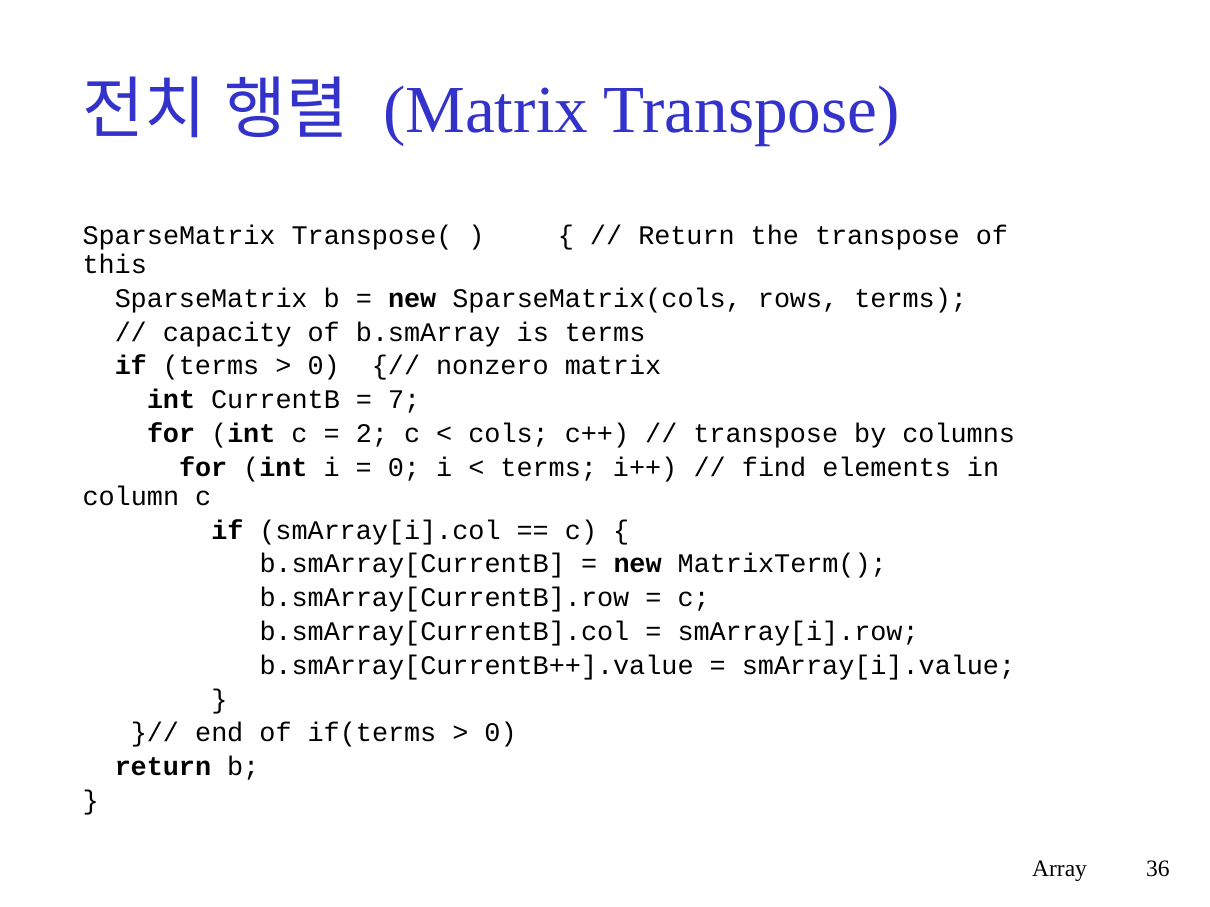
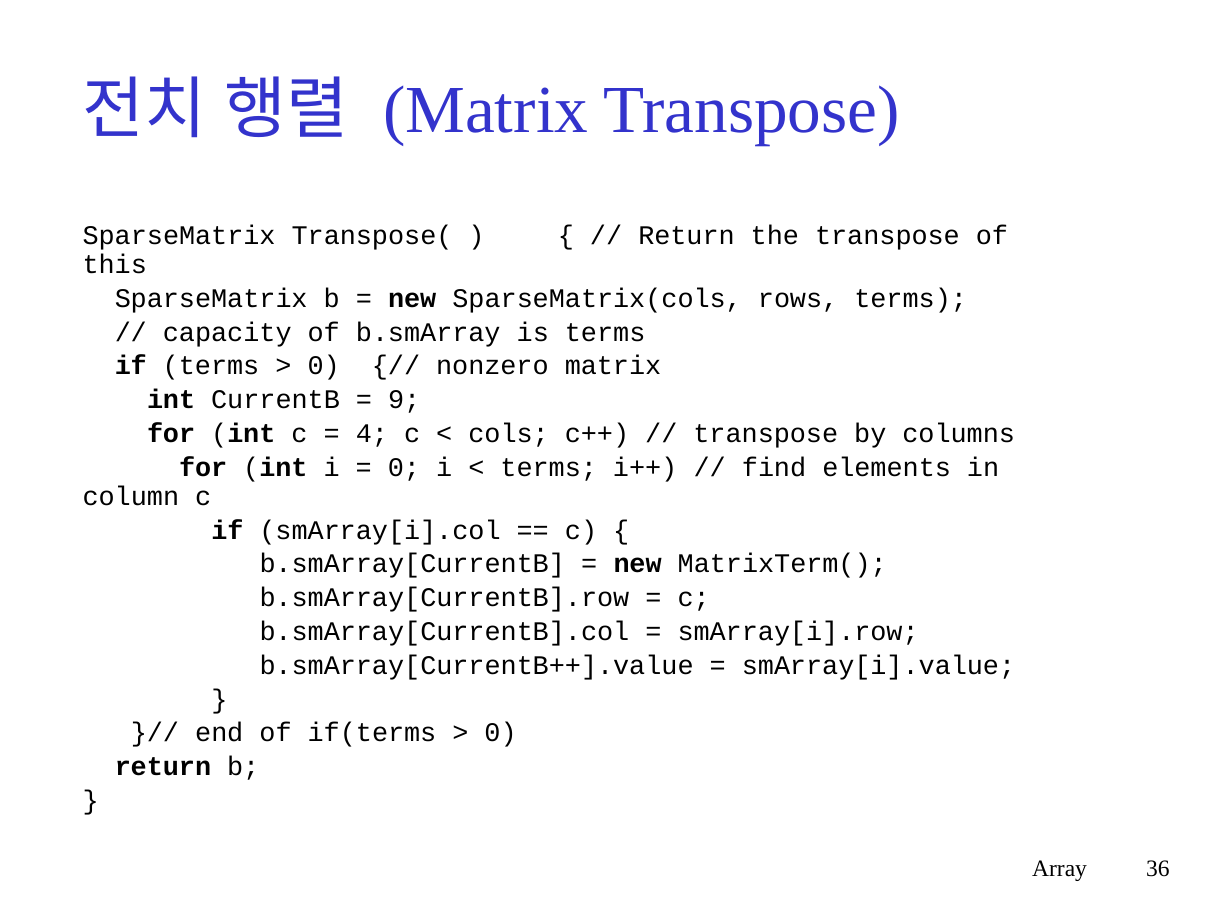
7: 7 -> 9
2: 2 -> 4
